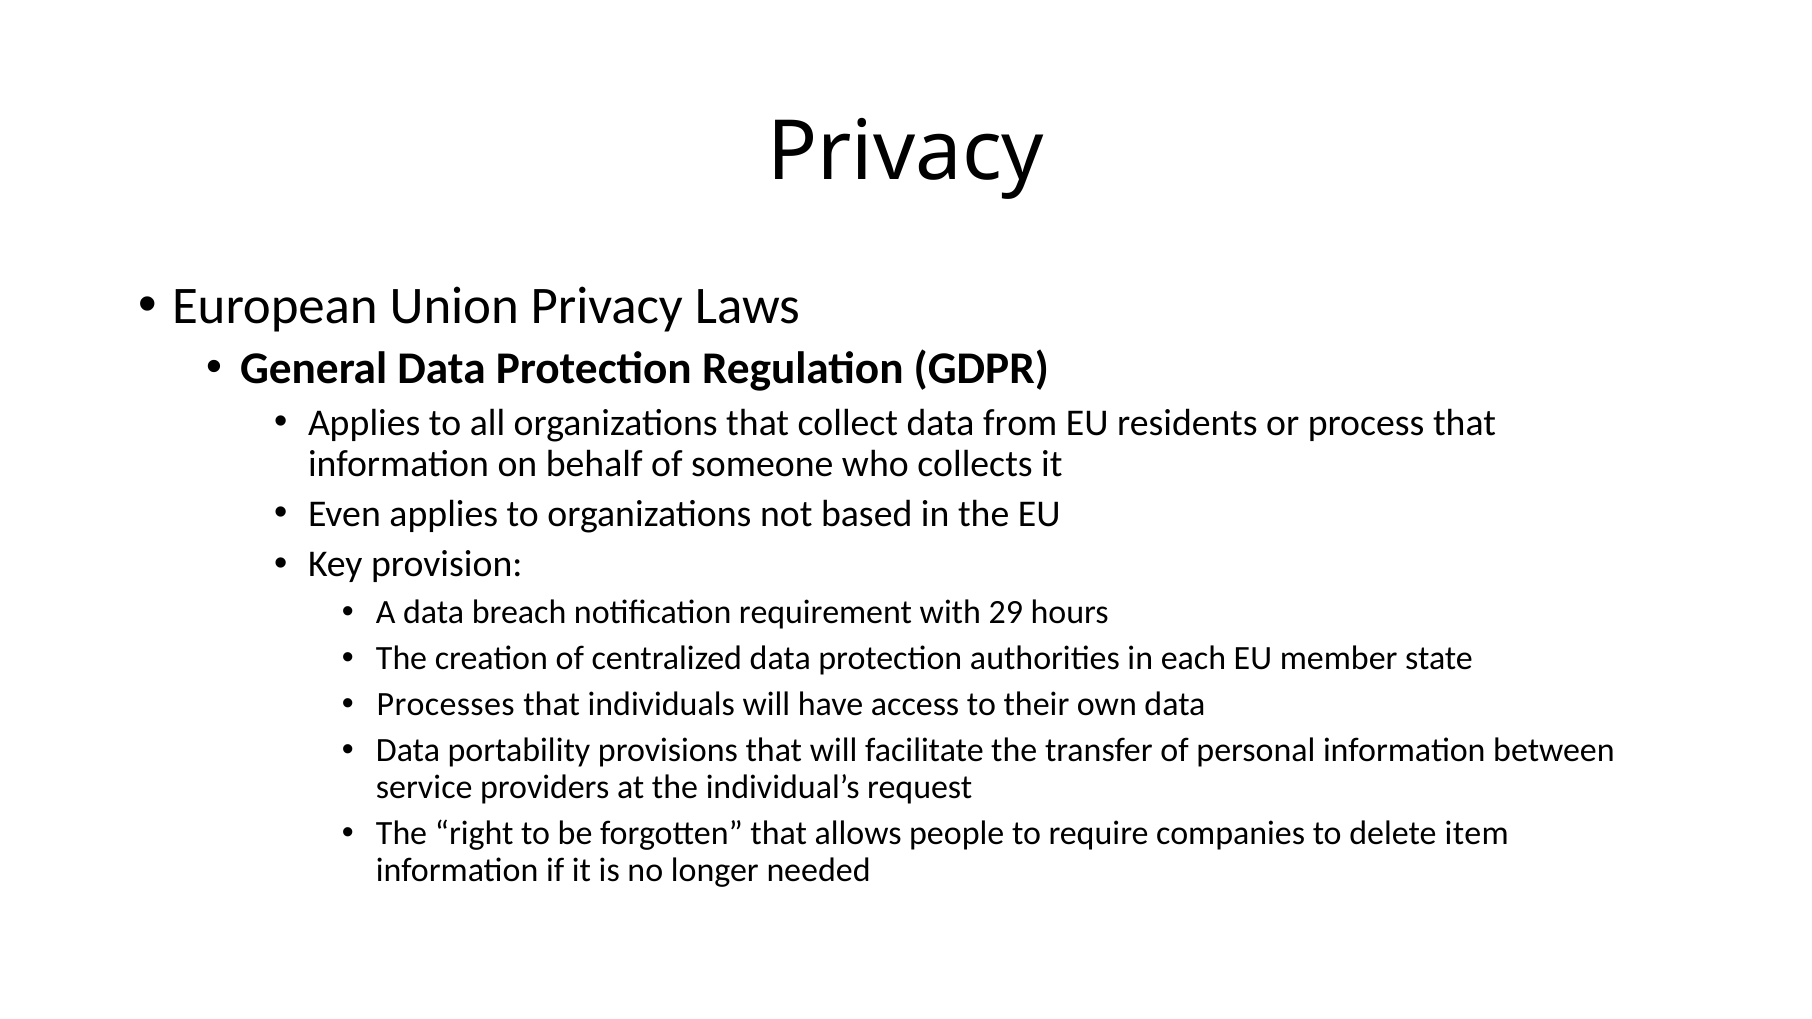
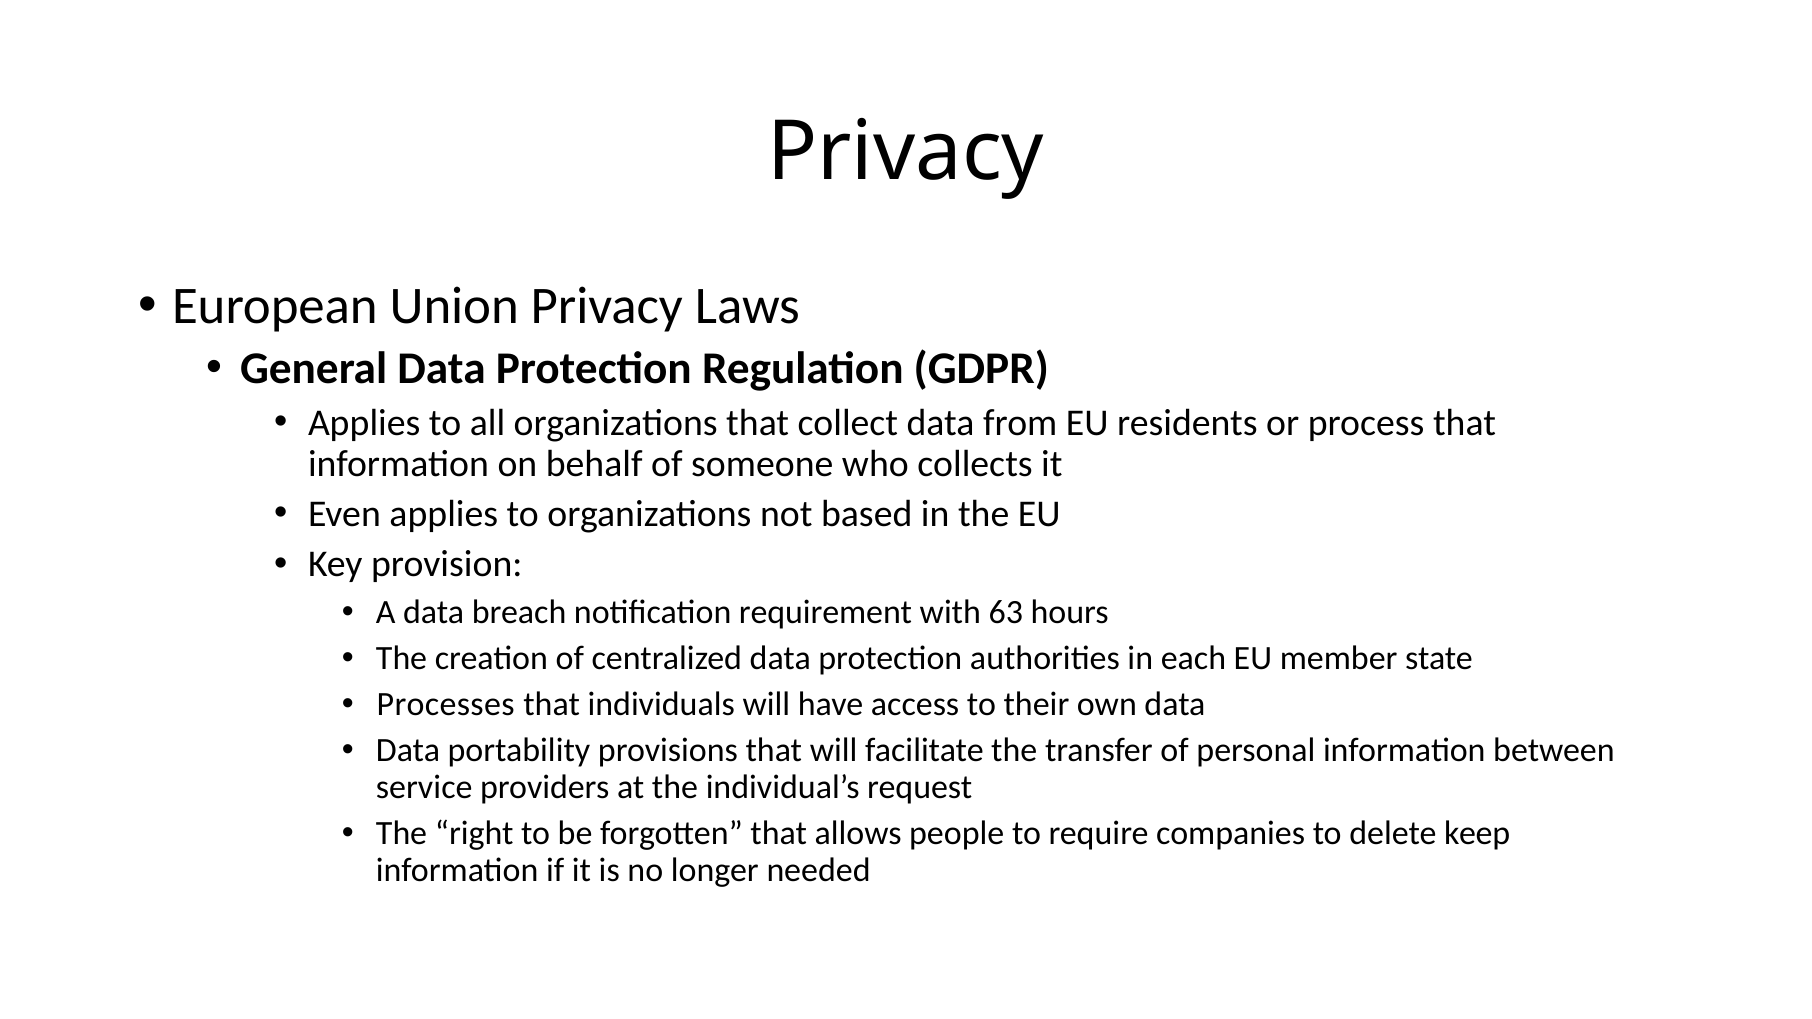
29: 29 -> 63
item: item -> keep
